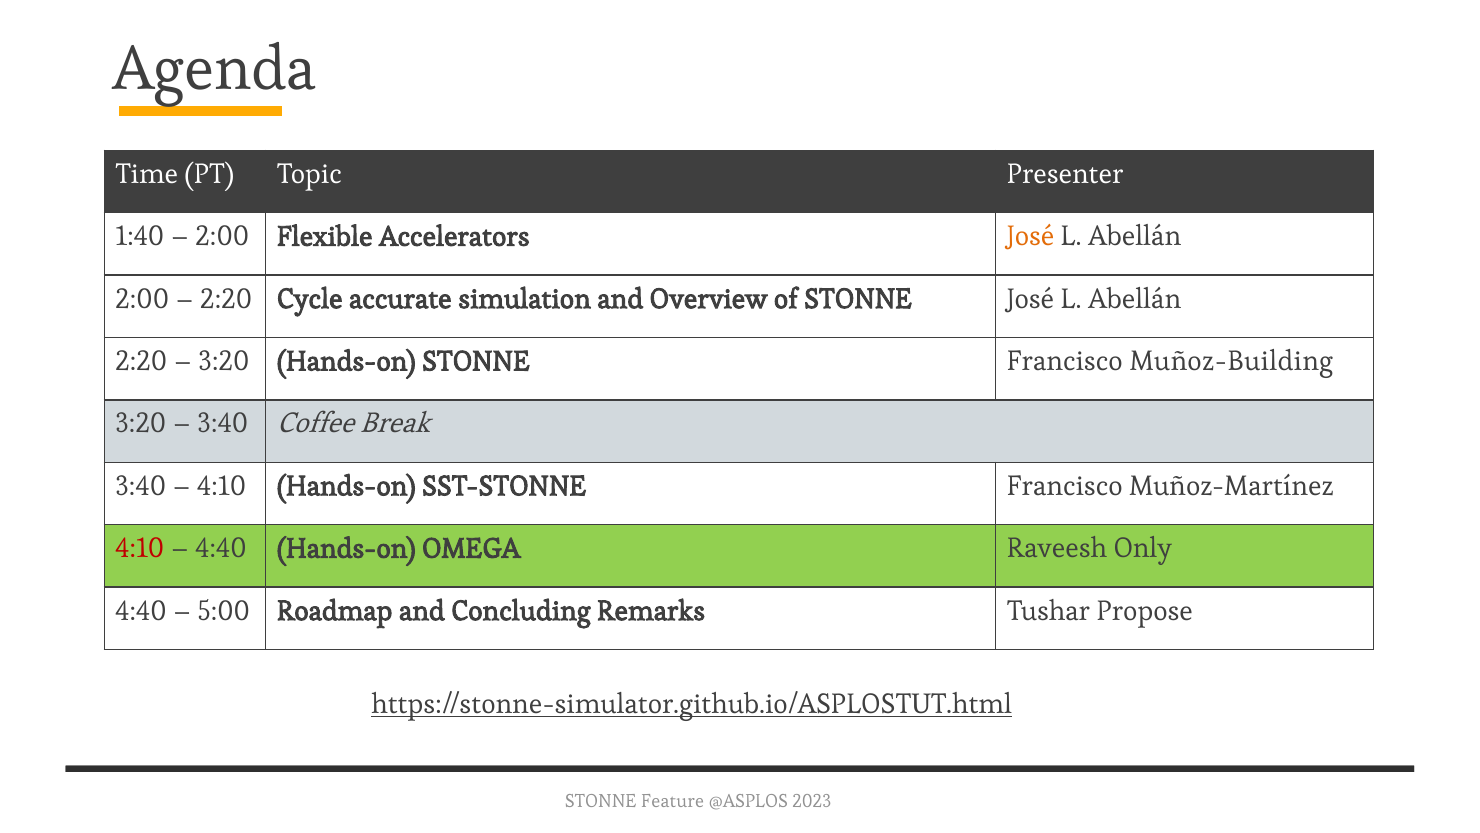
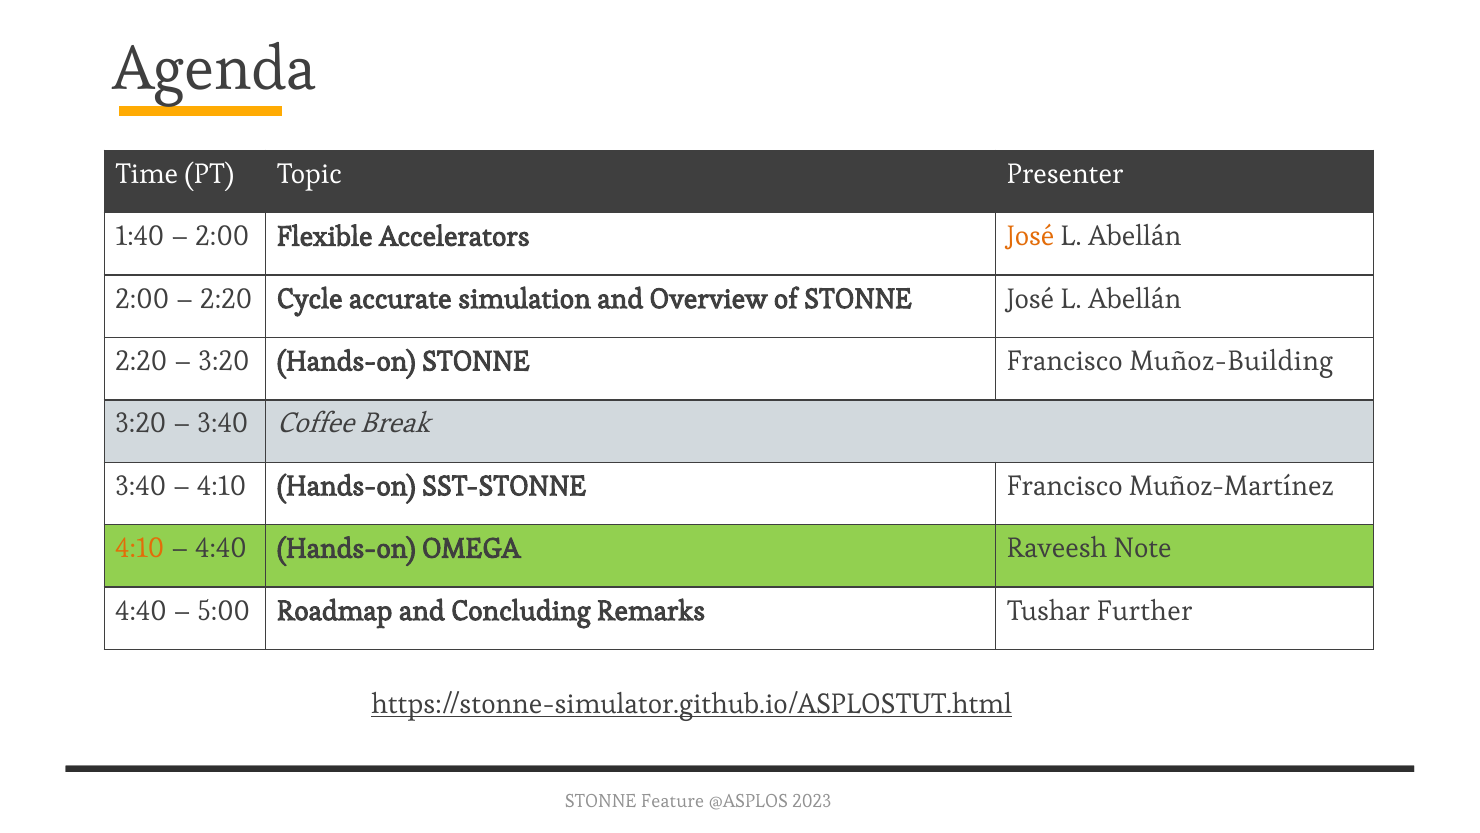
4:10 at (140, 548) colour: red -> orange
Only: Only -> Note
Propose: Propose -> Further
